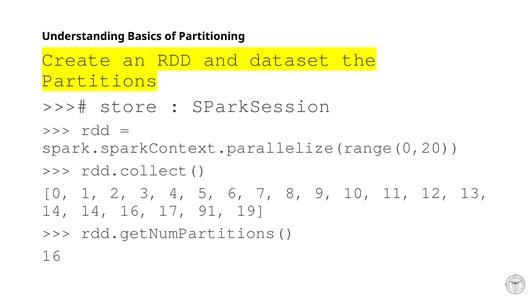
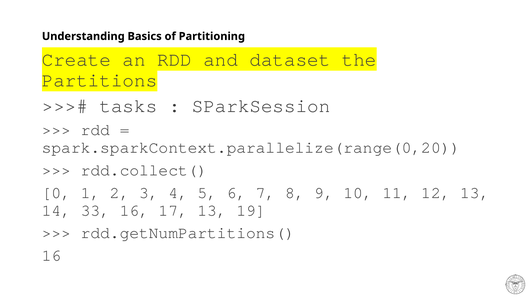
store: store -> tasks
14 14: 14 -> 33
17 91: 91 -> 13
